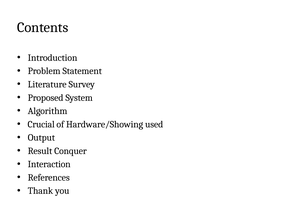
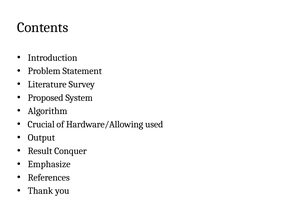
Hardware/Showing: Hardware/Showing -> Hardware/Allowing
Interaction: Interaction -> Emphasize
